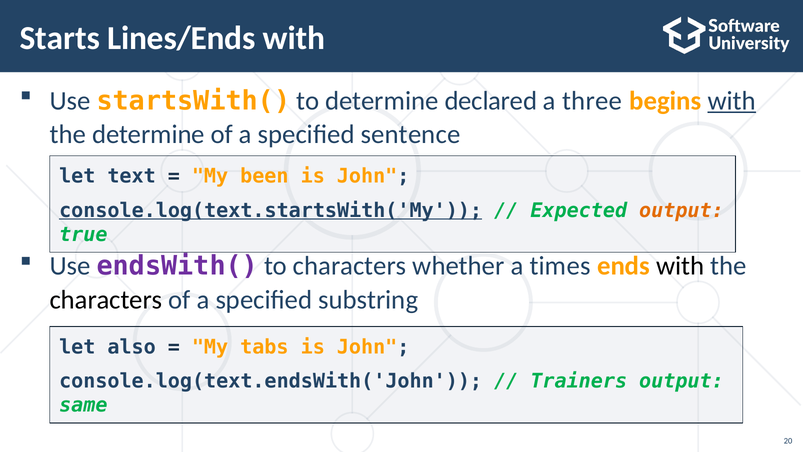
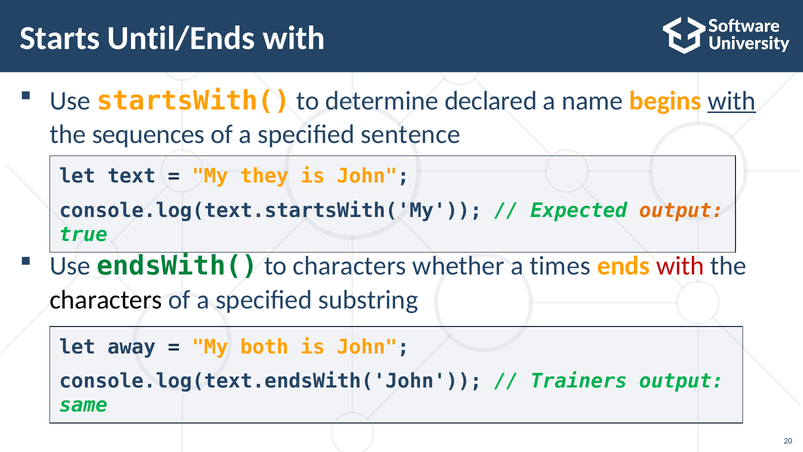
Lines/Ends: Lines/Ends -> Until/Ends
three: three -> name
the determine: determine -> sequences
been: been -> they
console.log(text.startsWith('My underline: present -> none
endsWith( colour: purple -> green
with at (680, 266) colour: black -> red
also: also -> away
tabs: tabs -> both
